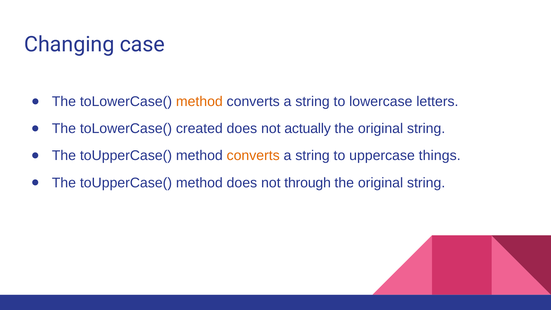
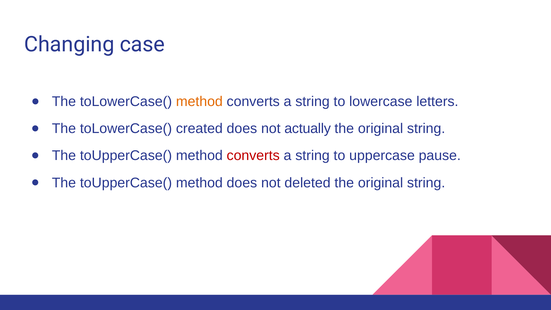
converts at (253, 156) colour: orange -> red
things: things -> pause
through: through -> deleted
